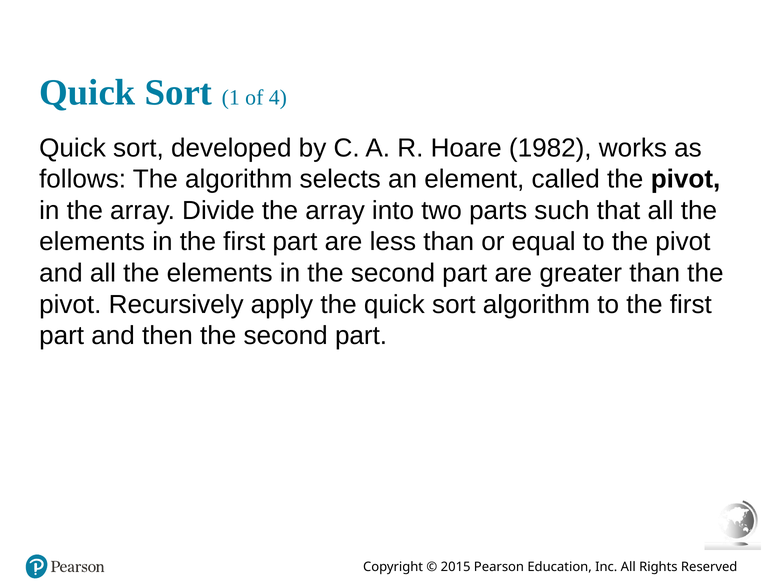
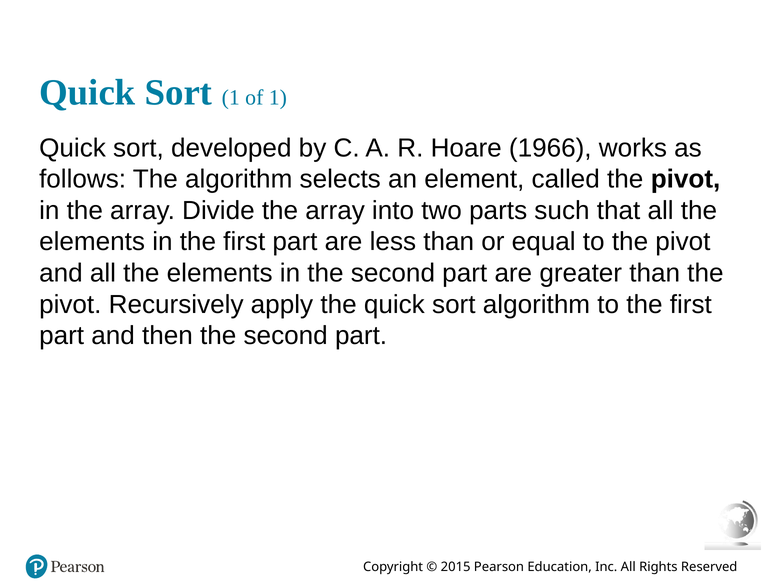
of 4: 4 -> 1
1982: 1982 -> 1966
